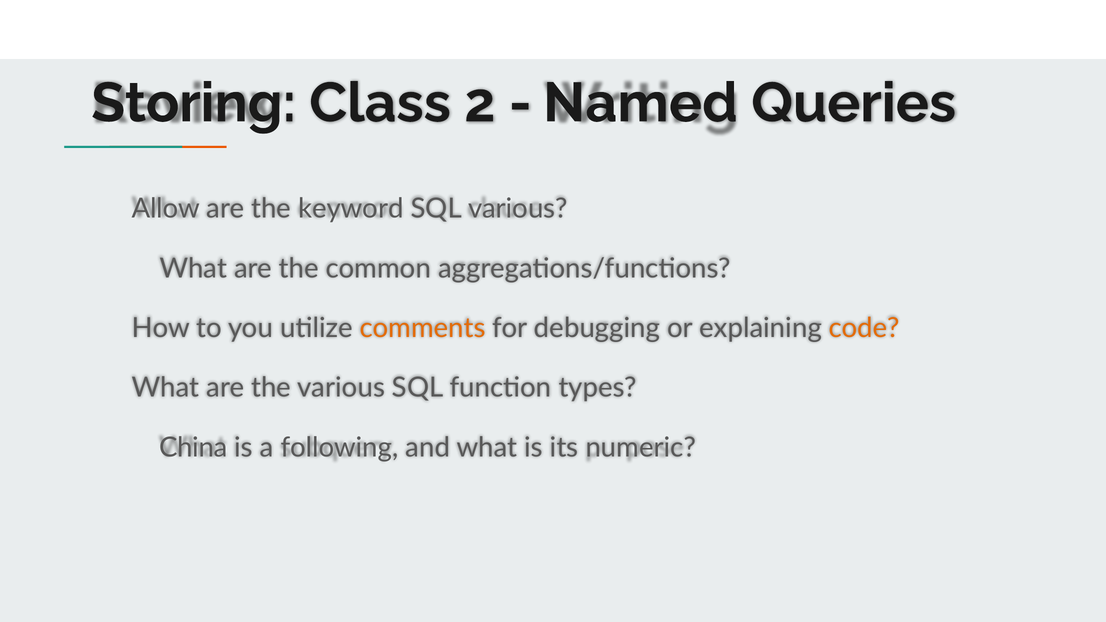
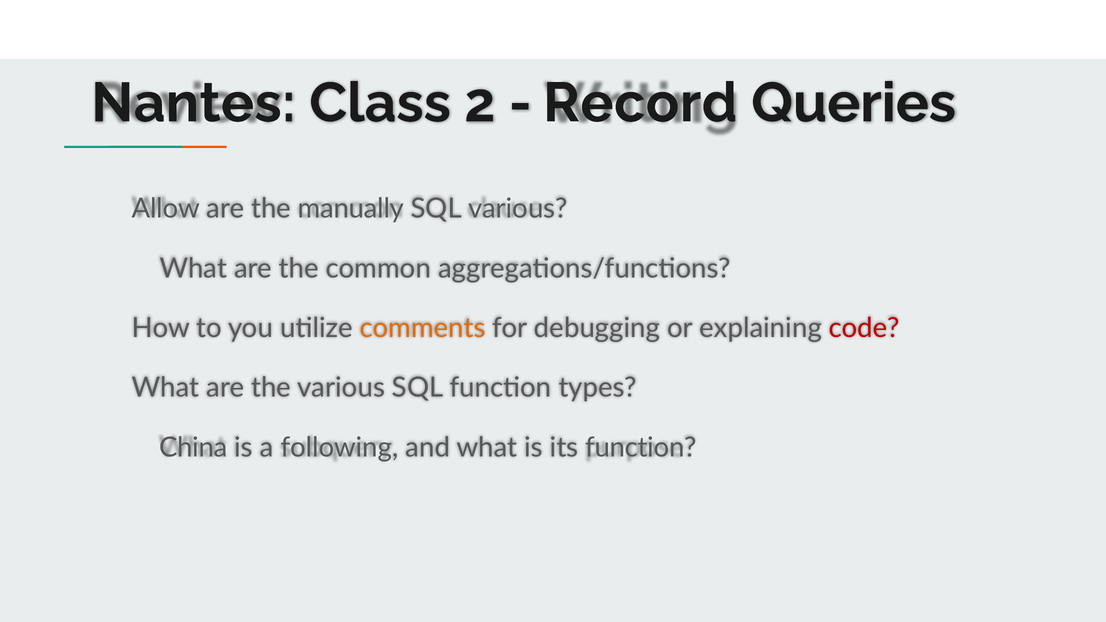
Storing: Storing -> Nantes
Named: Named -> Record
keyword: keyword -> manually
code colour: orange -> red
its numeric: numeric -> function
